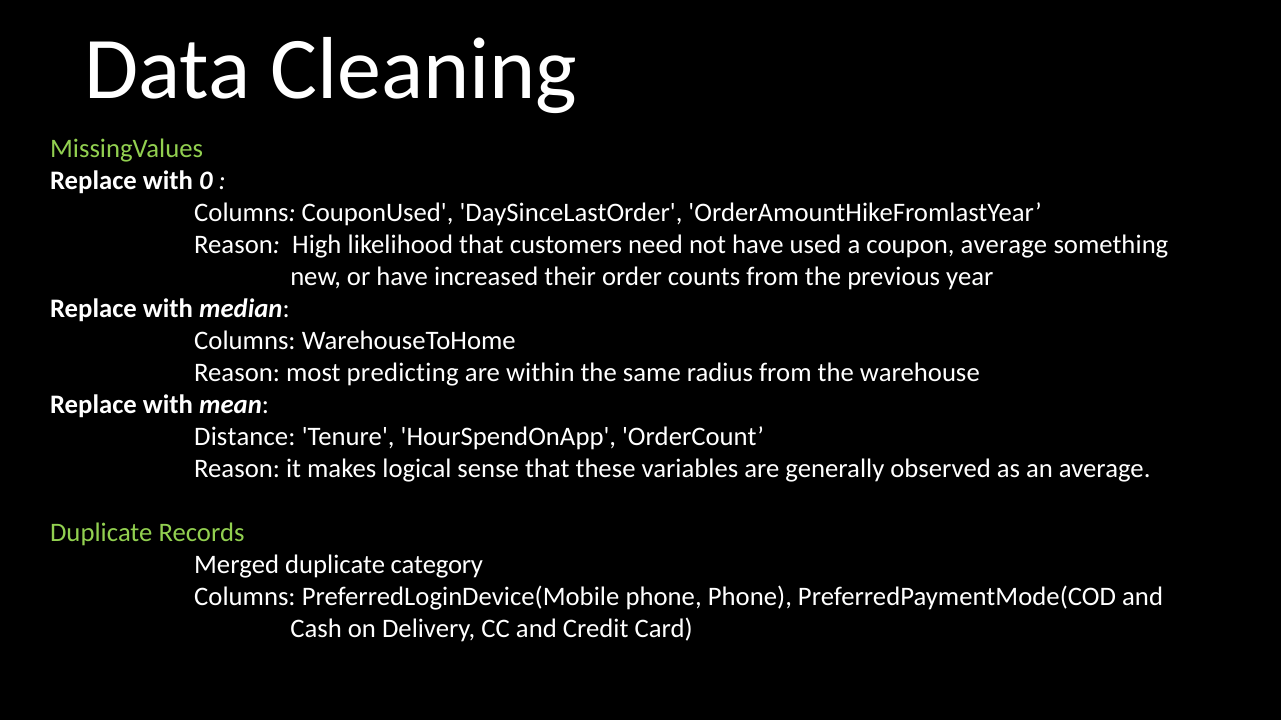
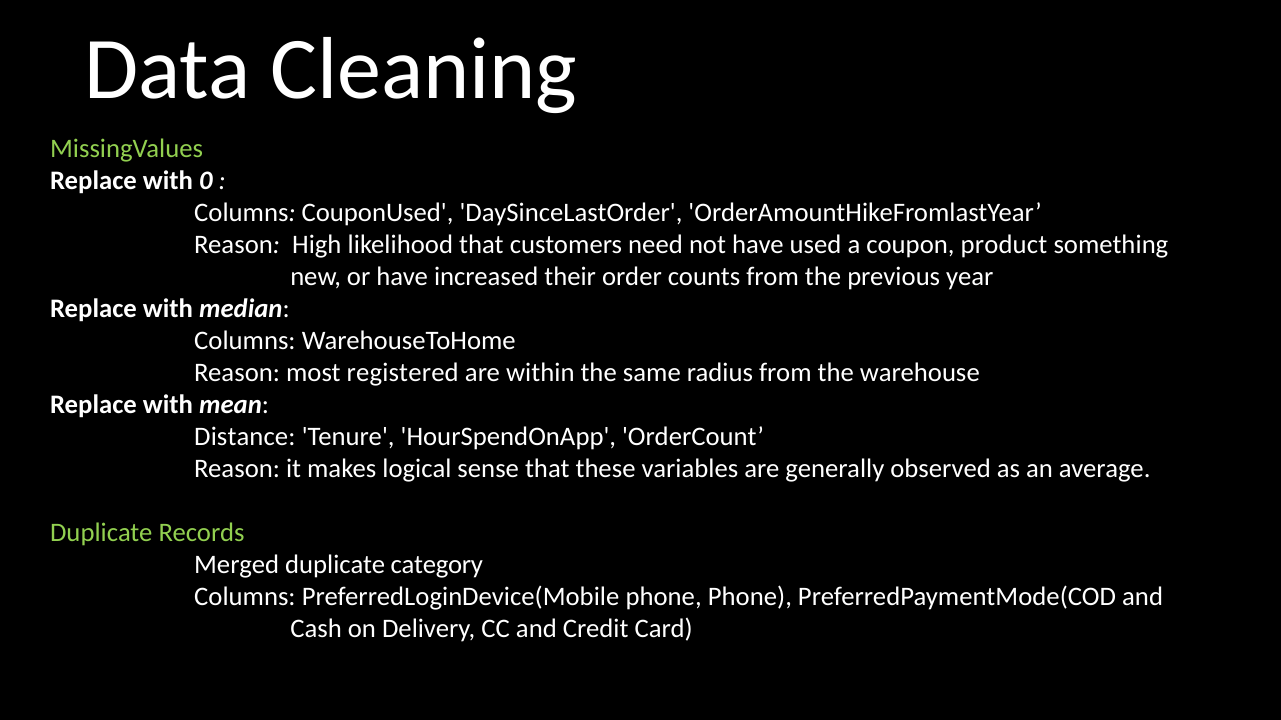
coupon average: average -> product
predicting: predicting -> registered
